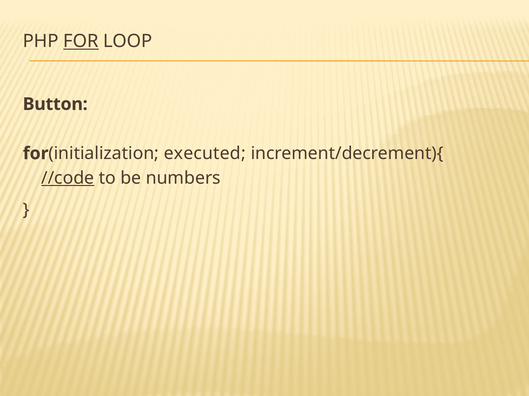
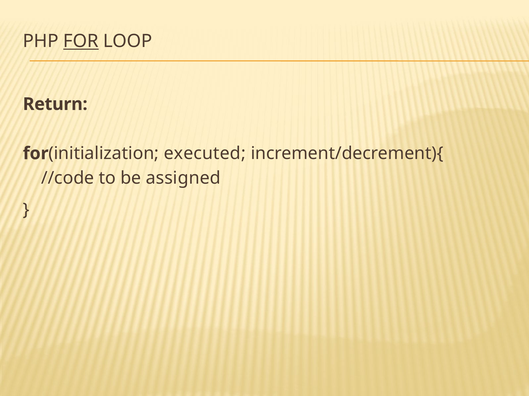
Button: Button -> Return
//code underline: present -> none
numbers: numbers -> assigned
